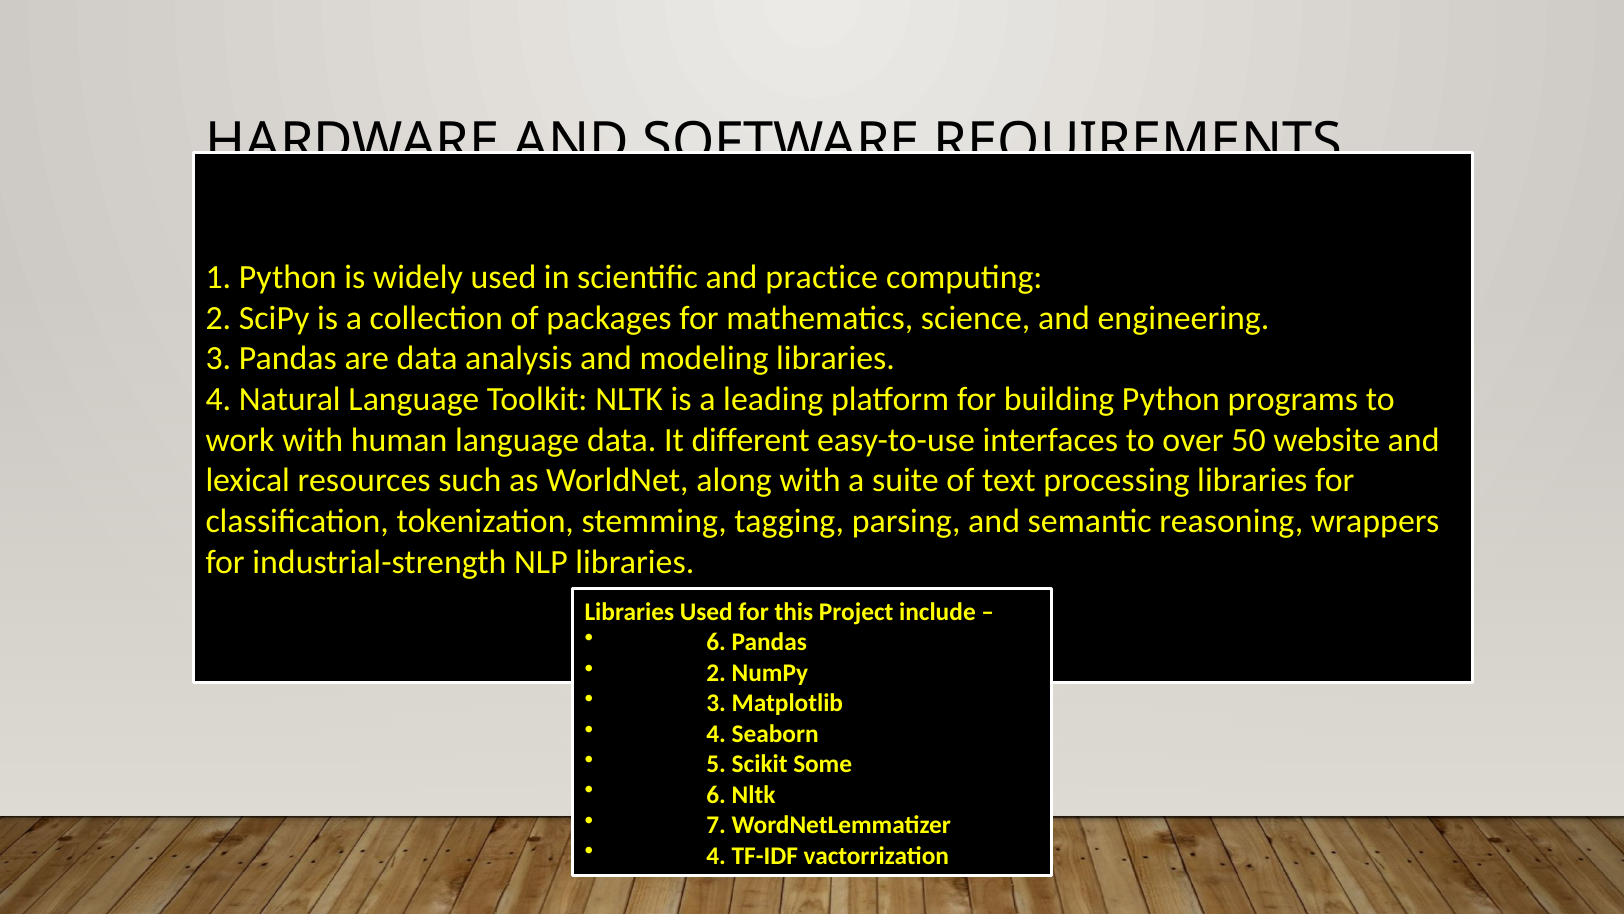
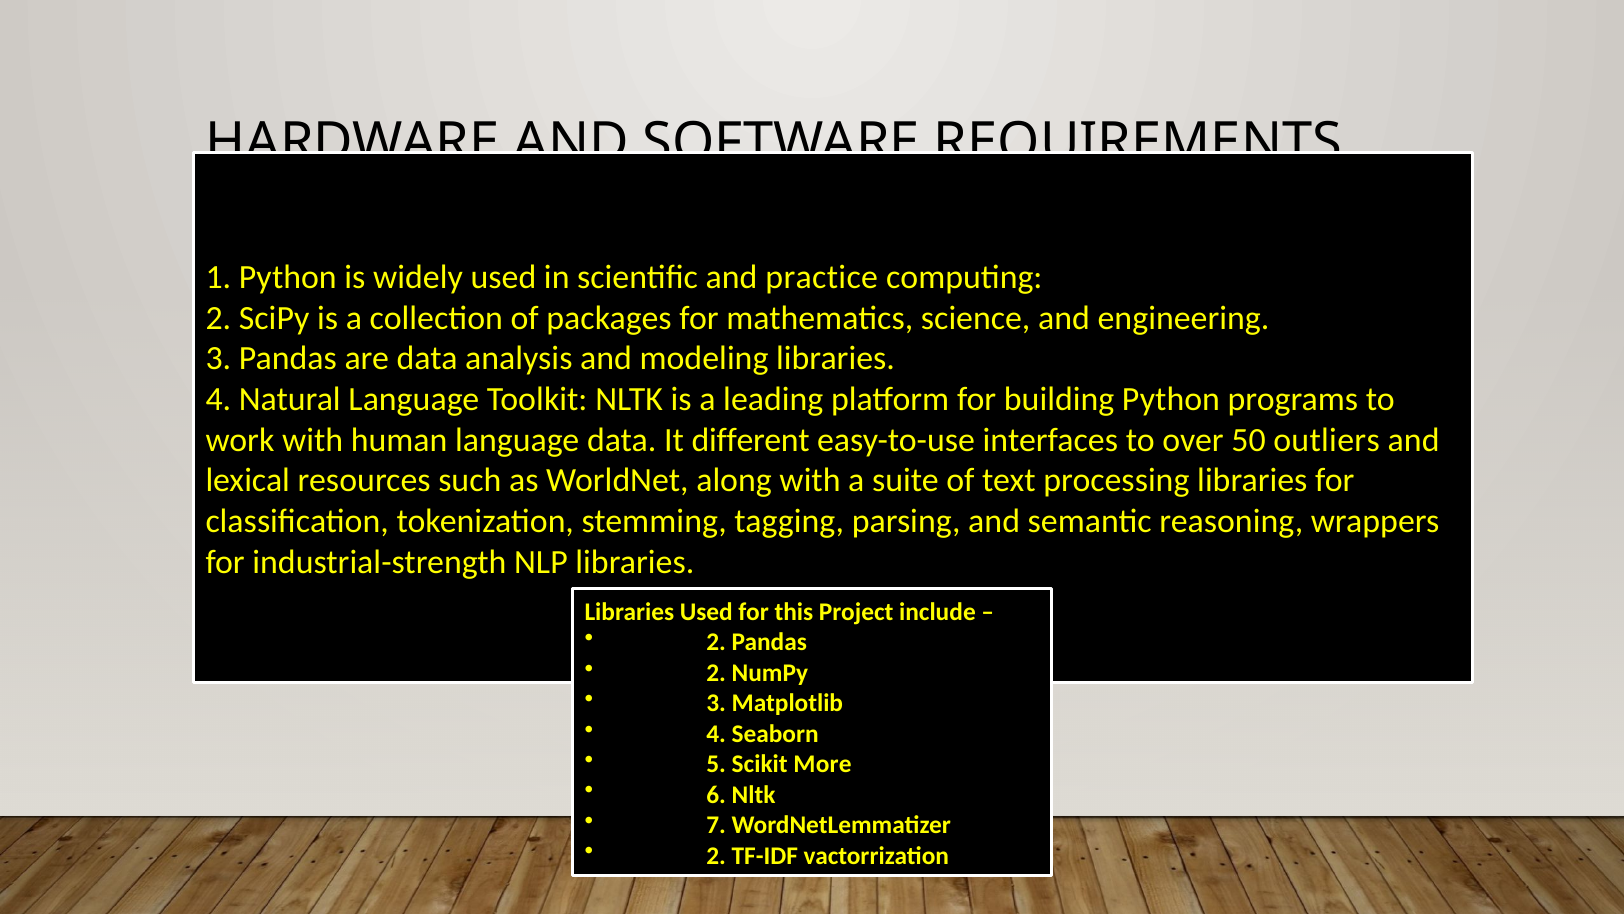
website: website -> outliers
6 at (716, 642): 6 -> 2
Some: Some -> More
4 at (716, 855): 4 -> 2
